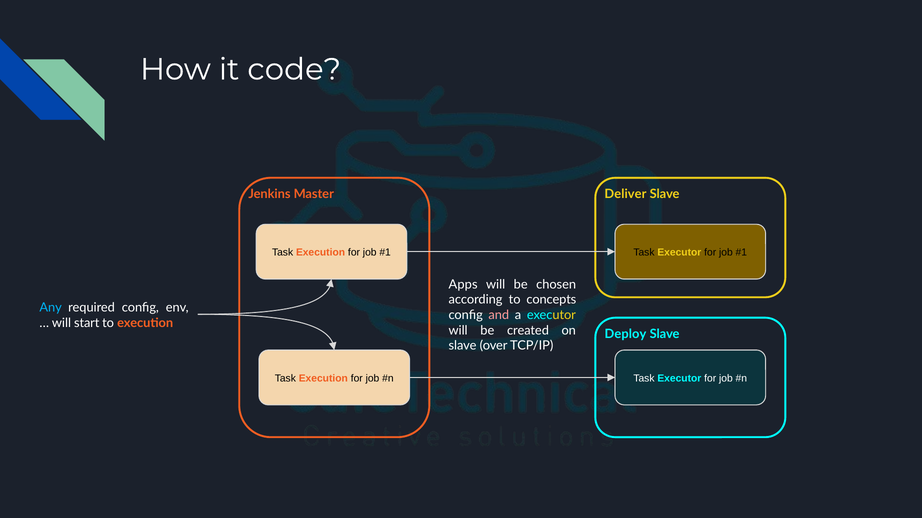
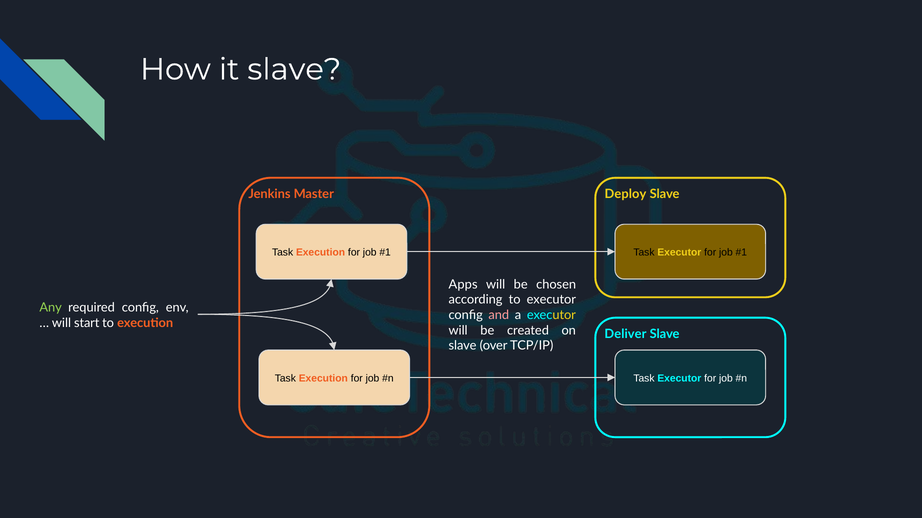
it code: code -> slave
Deliver: Deliver -> Deploy
to concepts: concepts -> executor
Any colour: light blue -> light green
Deploy: Deploy -> Deliver
